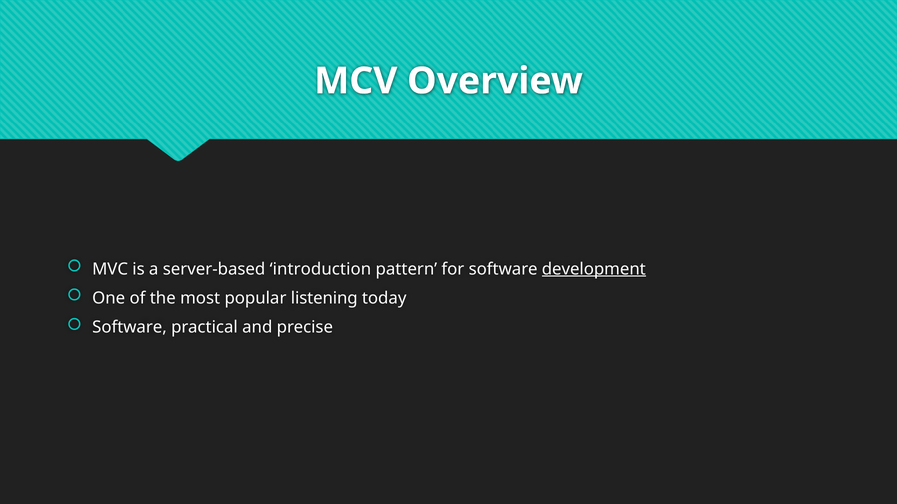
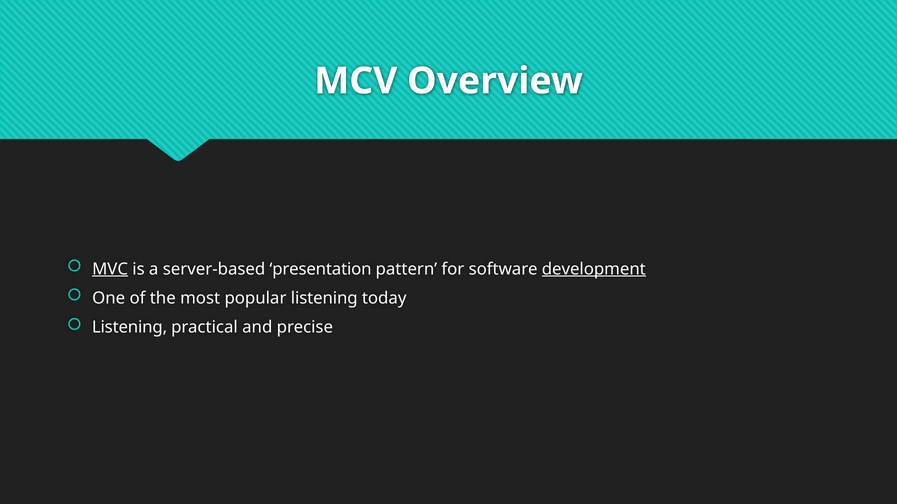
MVC underline: none -> present
introduction: introduction -> presentation
Software at (129, 328): Software -> Listening
